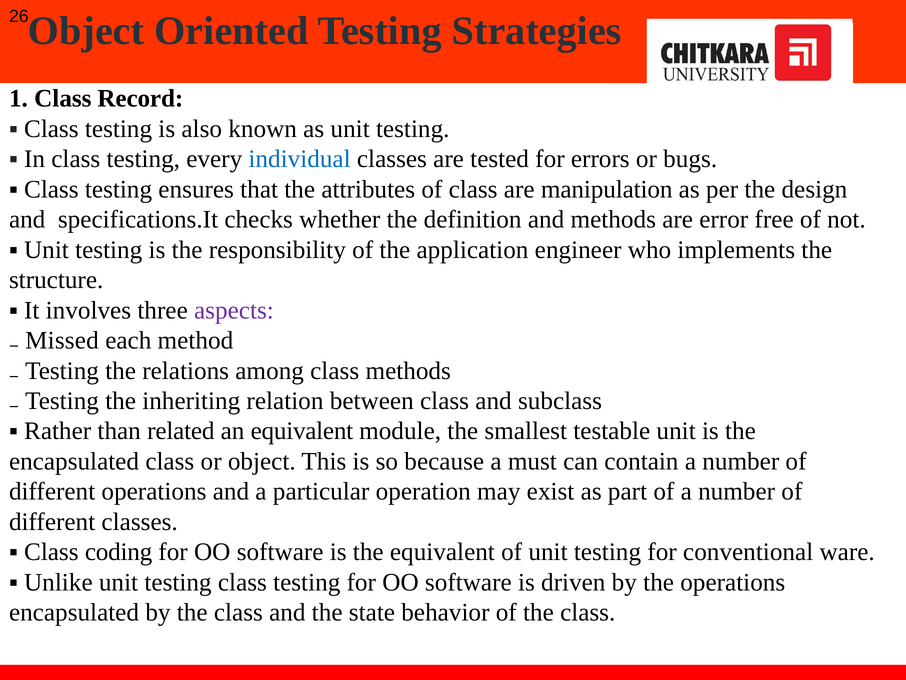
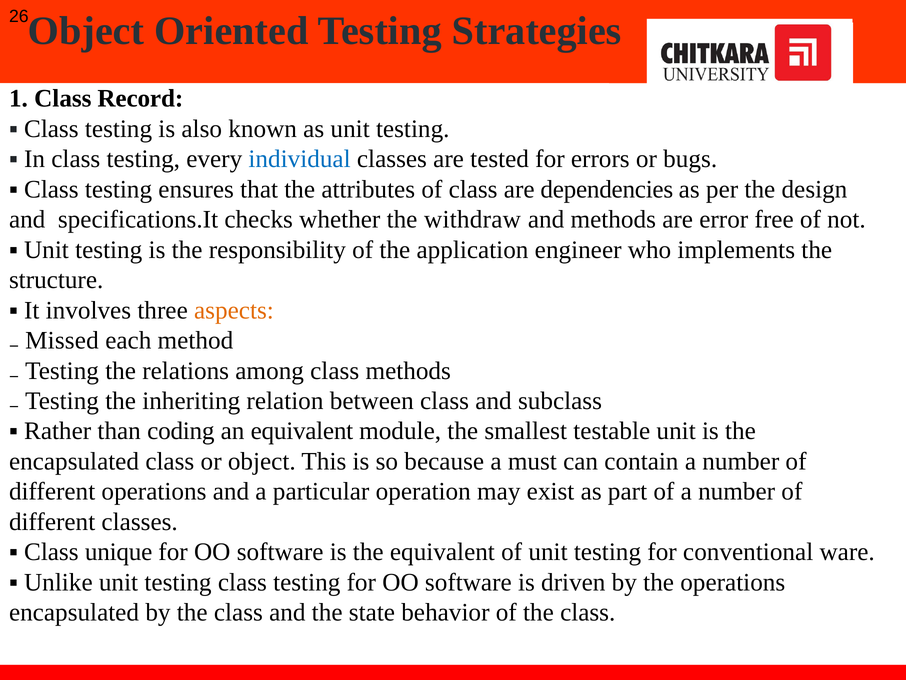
manipulation: manipulation -> dependencies
definition: definition -> withdraw
aspects colour: purple -> orange
related: related -> coding
coding: coding -> unique
